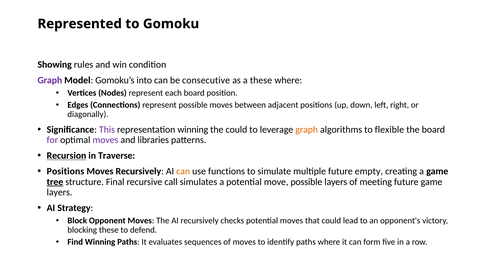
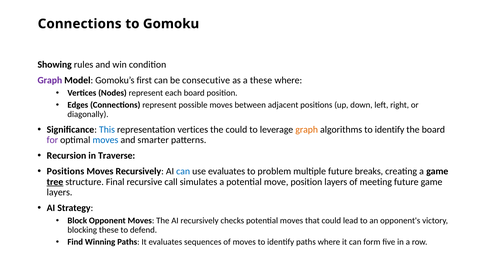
Represented at (80, 24): Represented -> Connections
into: into -> first
This colour: purple -> blue
representation winning: winning -> vertices
algorithms to flexible: flexible -> identify
moves at (105, 140) colour: purple -> blue
libraries: libraries -> smarter
Recursion underline: present -> none
can at (183, 171) colour: orange -> blue
use functions: functions -> evaluates
simulate: simulate -> problem
empty: empty -> breaks
move possible: possible -> position
